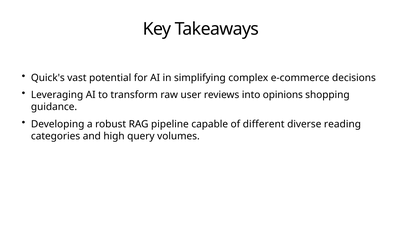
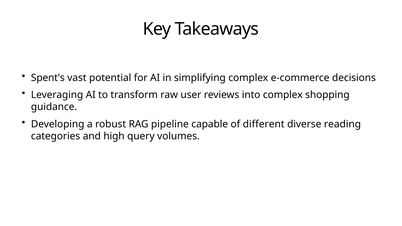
Quick's: Quick's -> Spent's
into opinions: opinions -> complex
